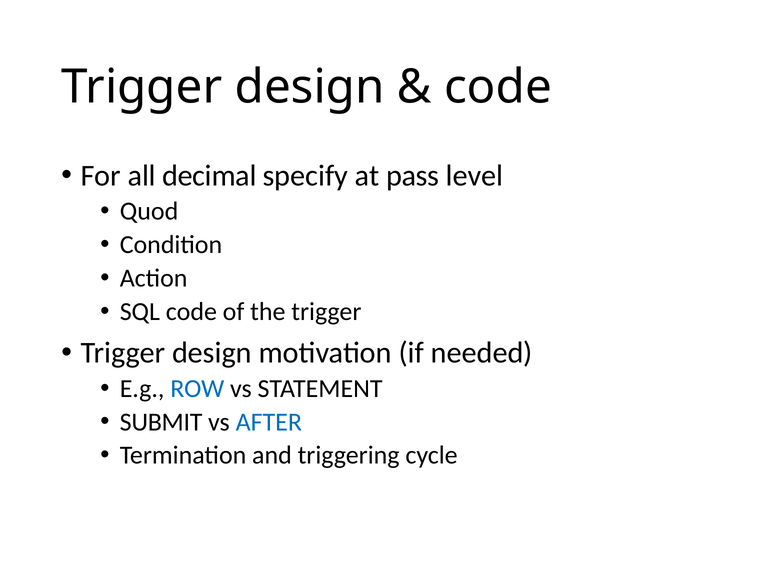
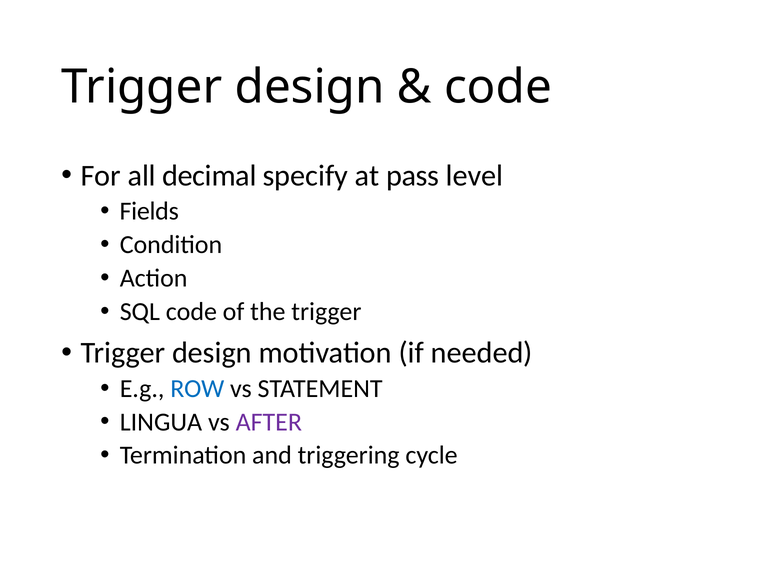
Quod: Quod -> Fields
SUBMIT: SUBMIT -> LINGUA
AFTER colour: blue -> purple
